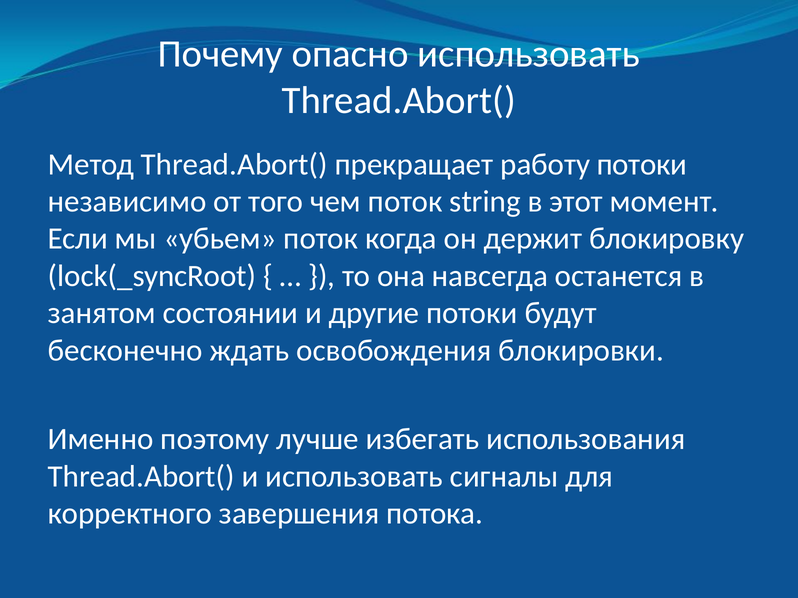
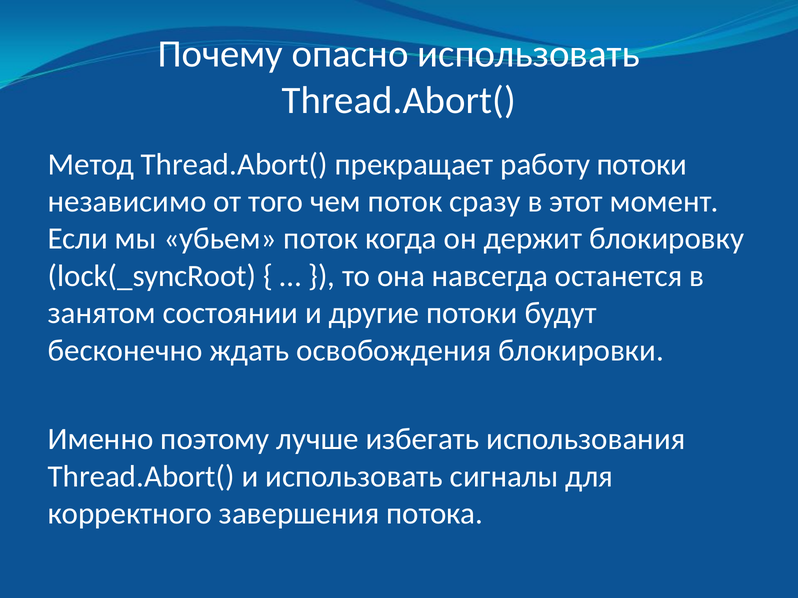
string: string -> сразу
